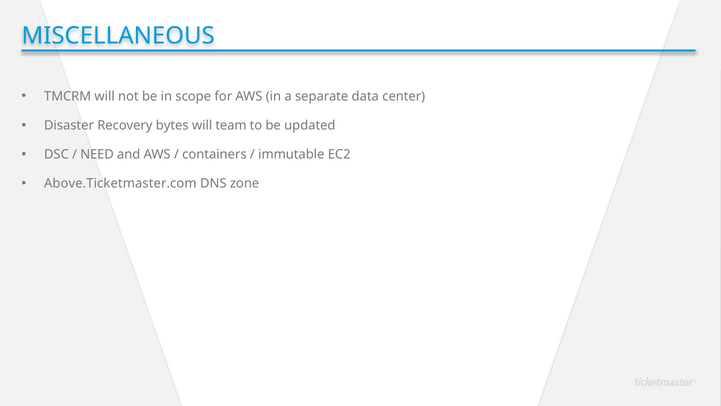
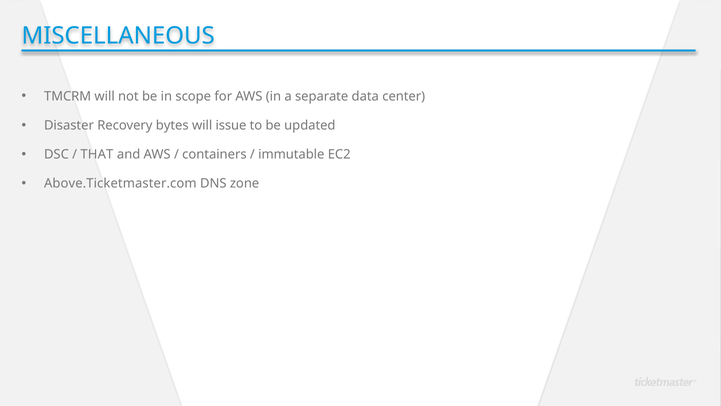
team: team -> issue
NEED: NEED -> THAT
